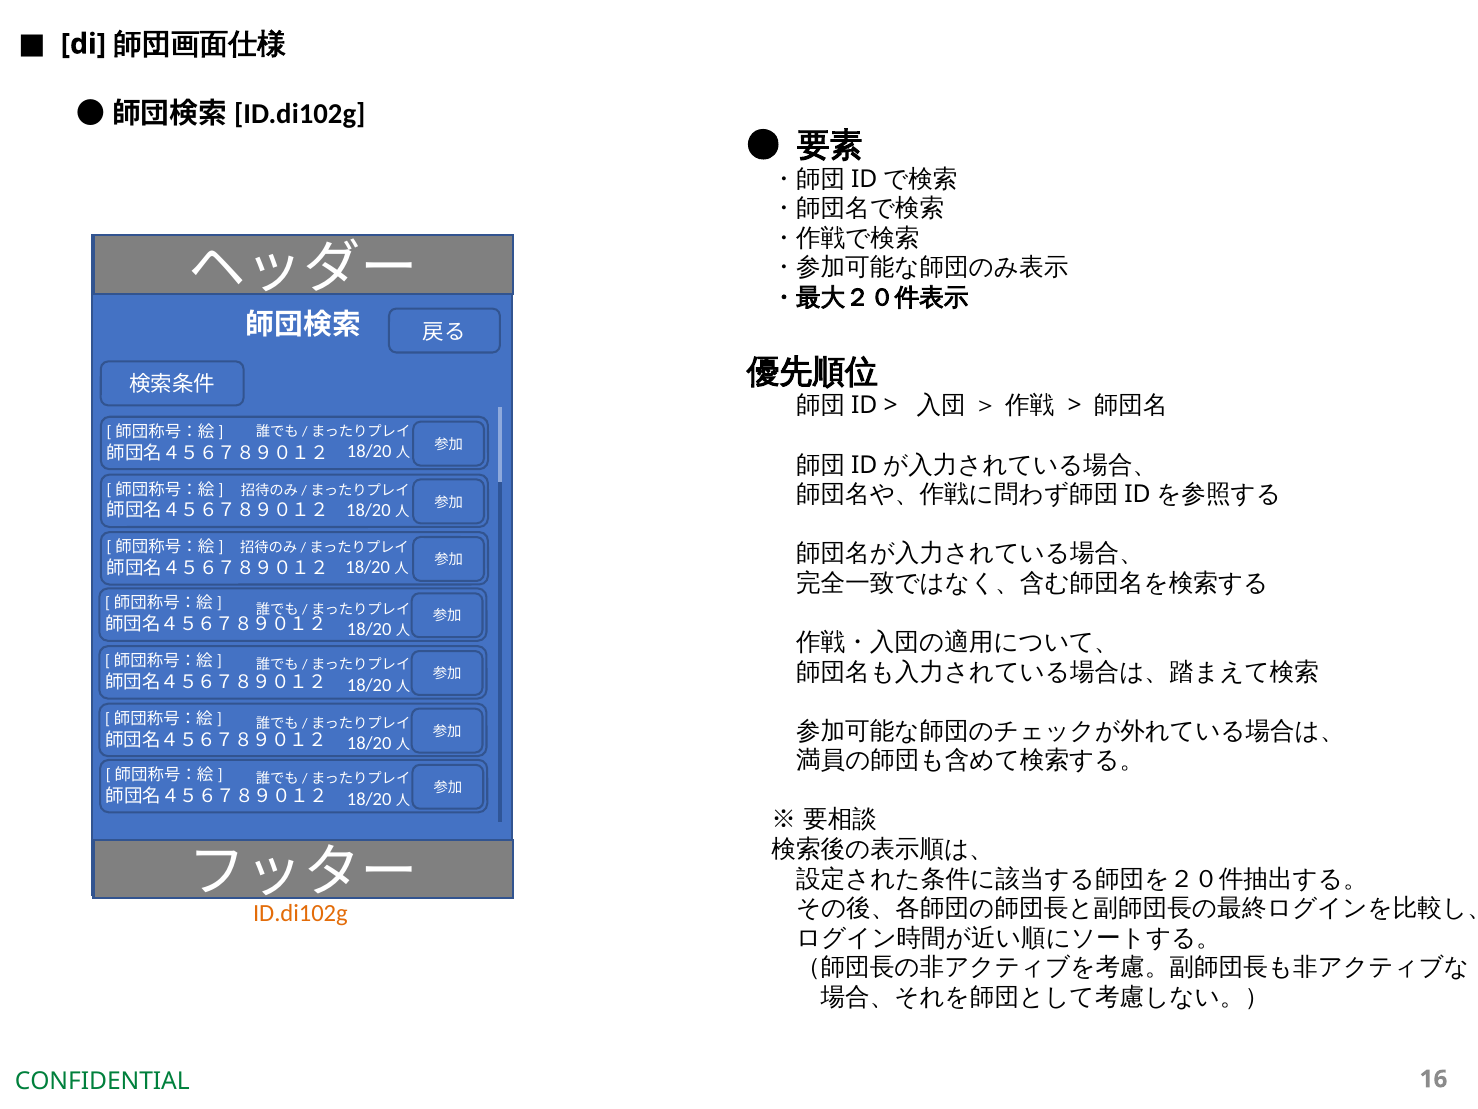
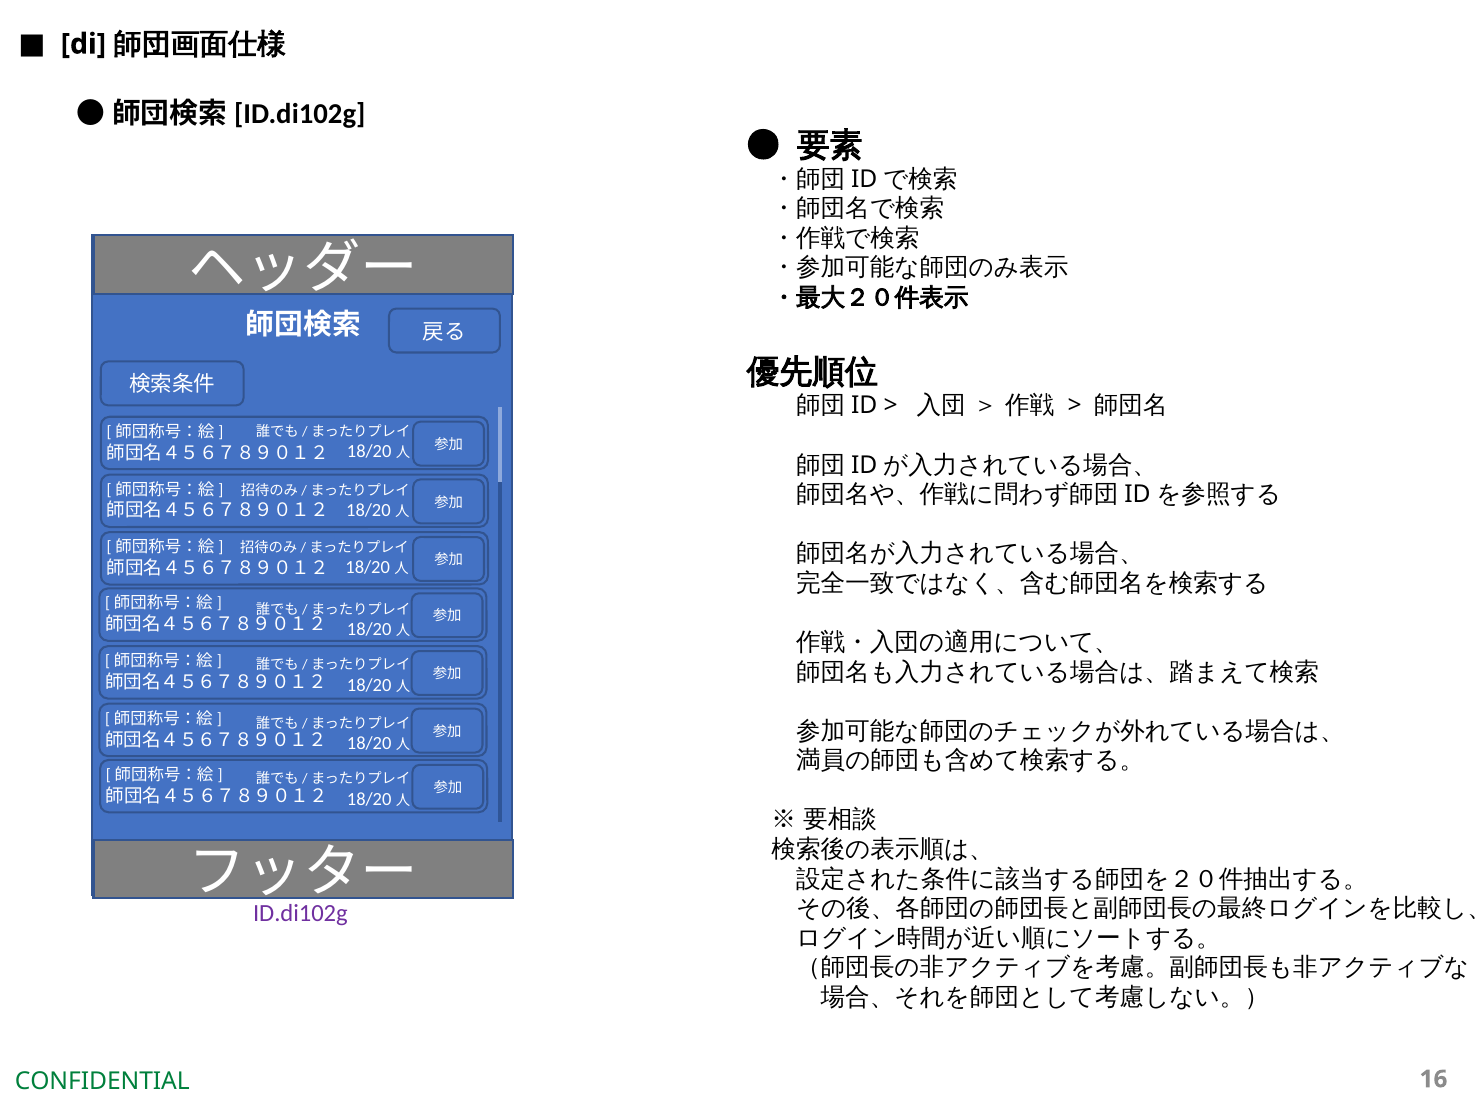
ID.di102g colour: orange -> purple
